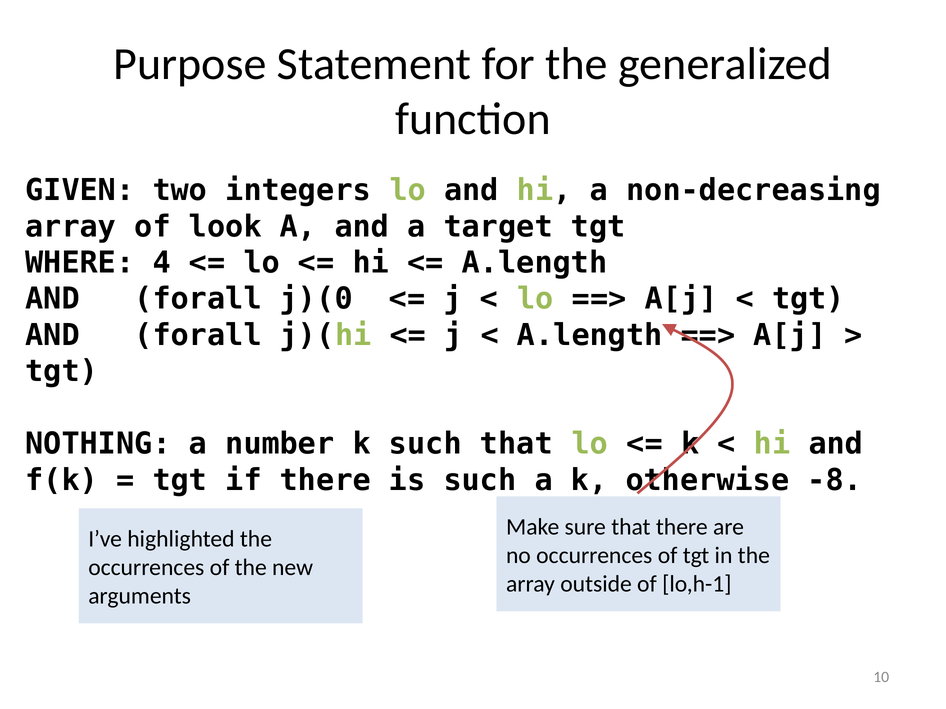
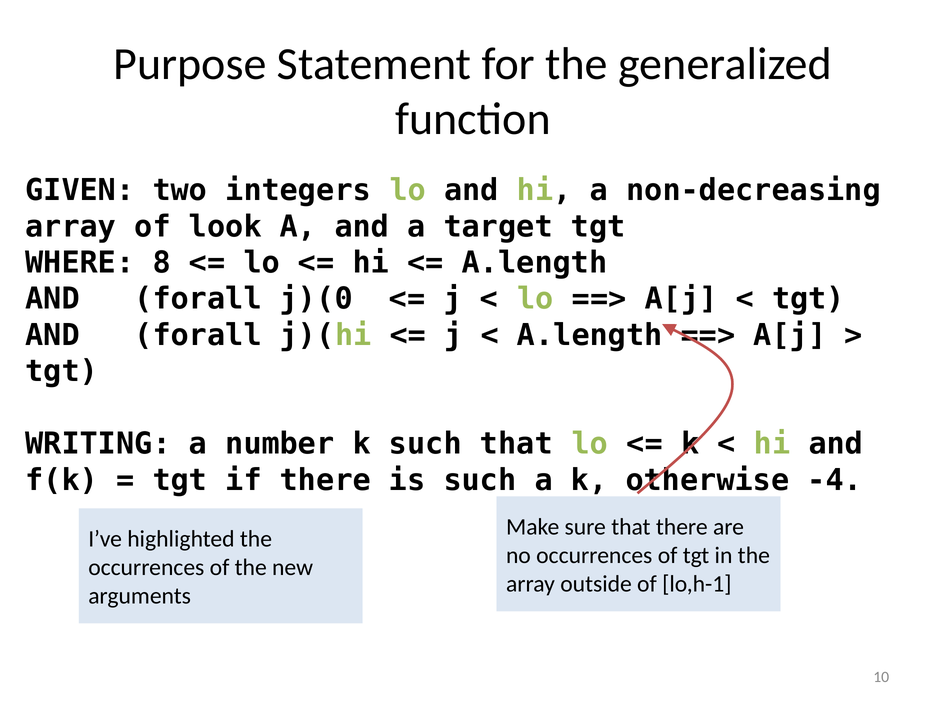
4: 4 -> 8
NOTHING: NOTHING -> WRITING
-8: -8 -> -4
